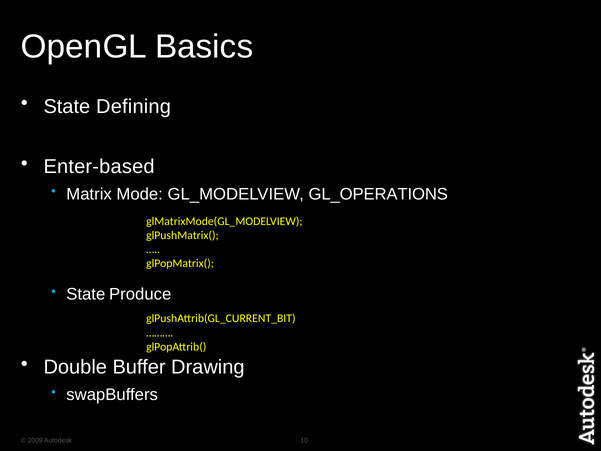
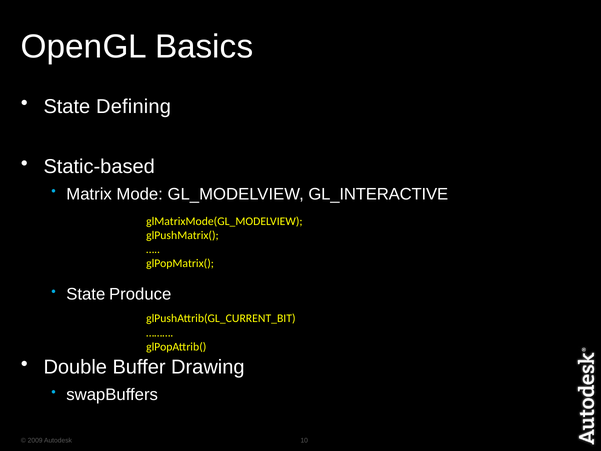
Enter-based: Enter-based -> Static-based
GL_OPERATIONS: GL_OPERATIONS -> GL_INTERACTIVE
